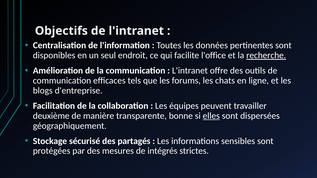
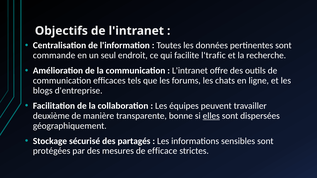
disponibles: disponibles -> commande
l'office: l'office -> l'trafic
recherche underline: present -> none
intégrés: intégrés -> efficace
